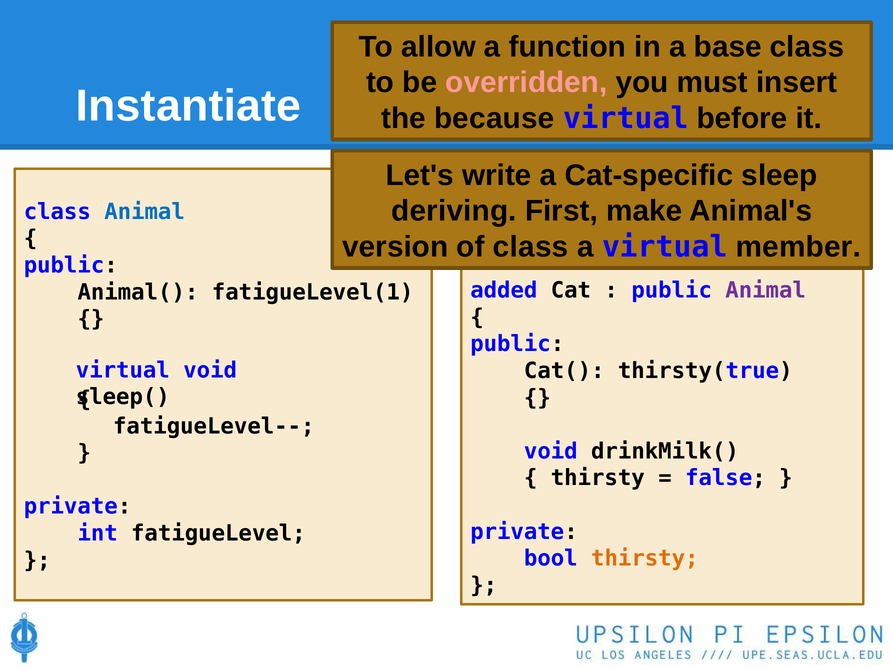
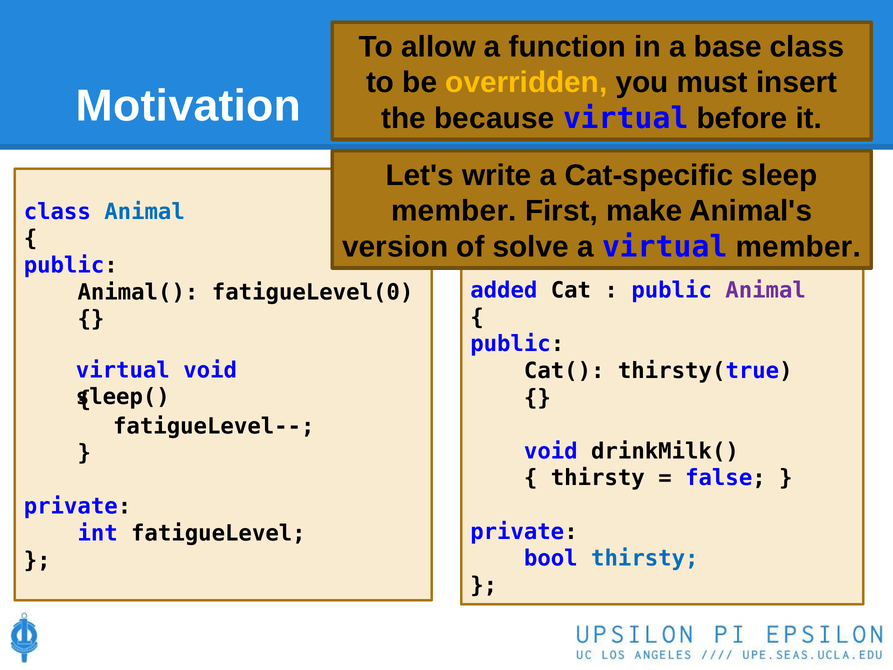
overridden colour: pink -> yellow
Instantiate: Instantiate -> Motivation
deriving at (454, 211): deriving -> member
of class: class -> solve
fatigueLevel(1: fatigueLevel(1 -> fatigueLevel(0
thirsty at (645, 558) colour: orange -> blue
